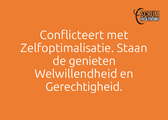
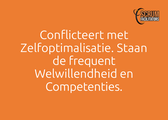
genieten: genieten -> frequent
Gerechtigheid: Gerechtigheid -> Competenties
